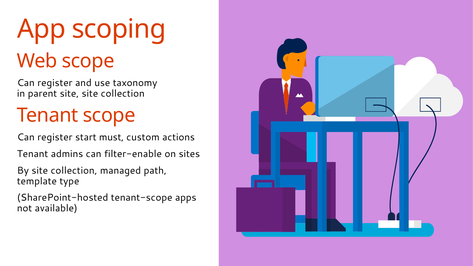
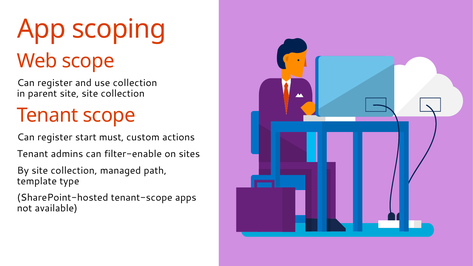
use taxonomy: taxonomy -> collection
